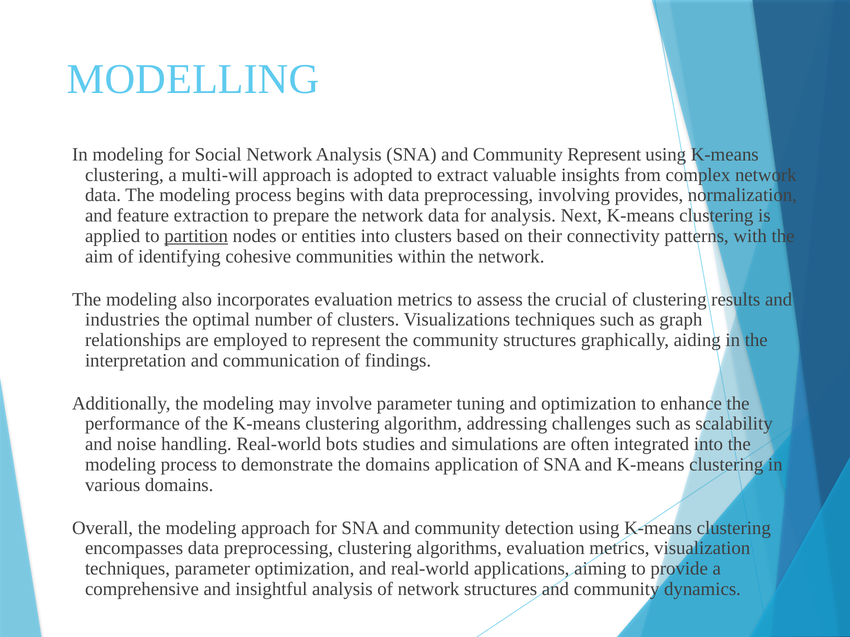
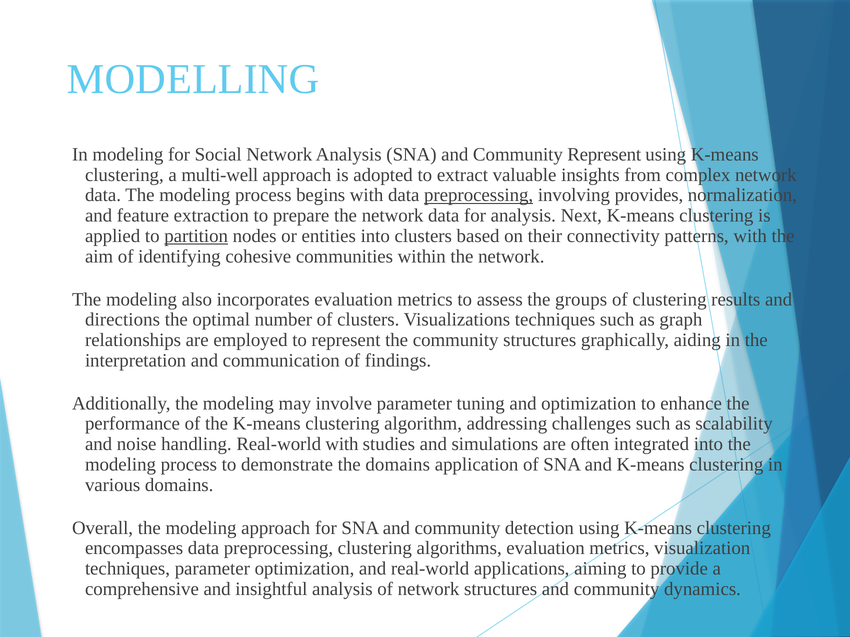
multi-will: multi-will -> multi-well
preprocessing at (479, 195) underline: none -> present
crucial: crucial -> groups
industries: industries -> directions
Real-world bots: bots -> with
